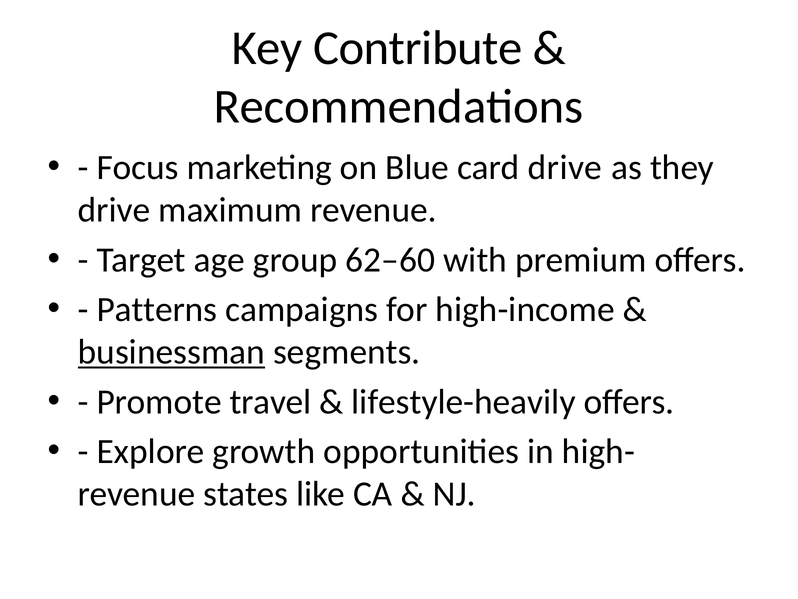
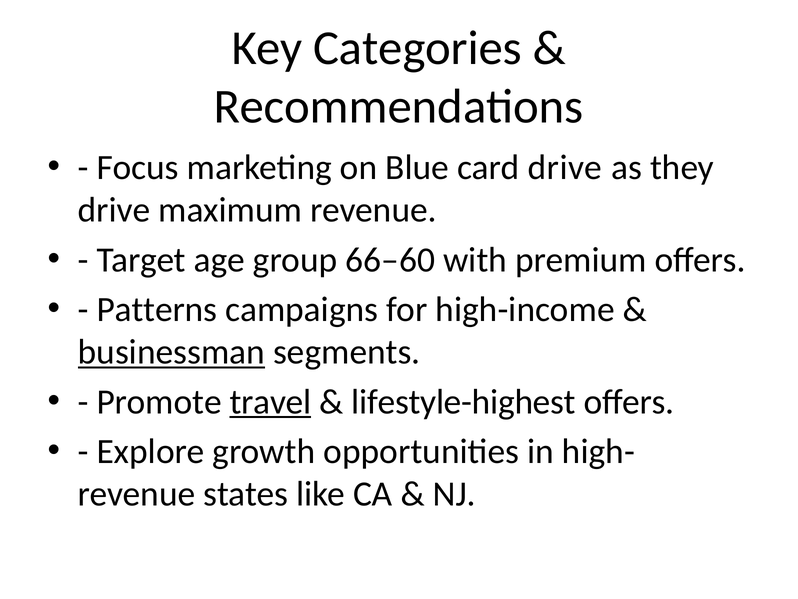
Contribute: Contribute -> Categories
62–60: 62–60 -> 66–60
travel underline: none -> present
lifestyle-heavily: lifestyle-heavily -> lifestyle-highest
